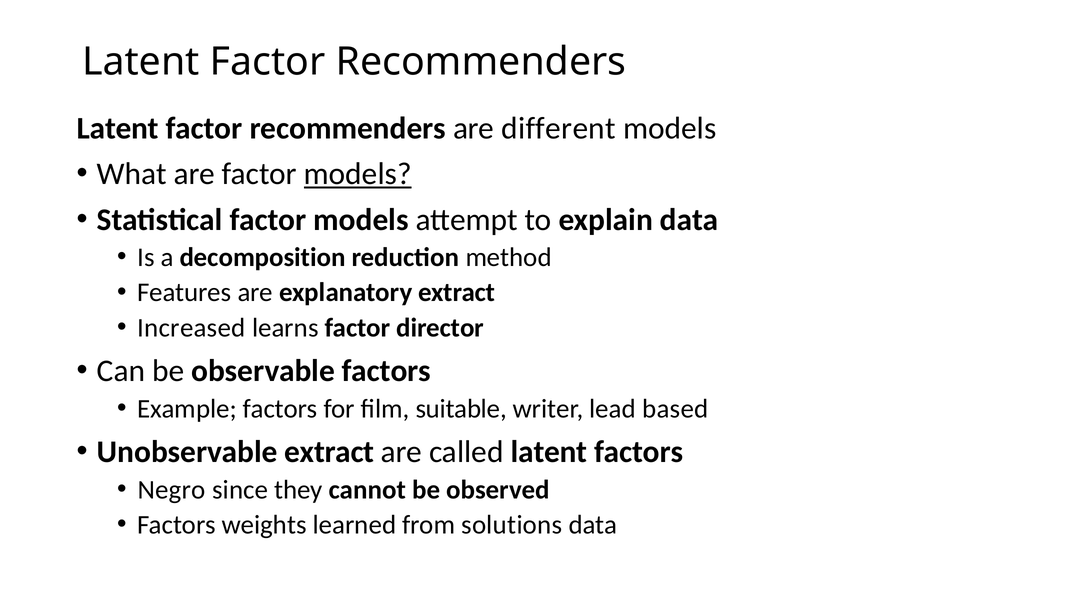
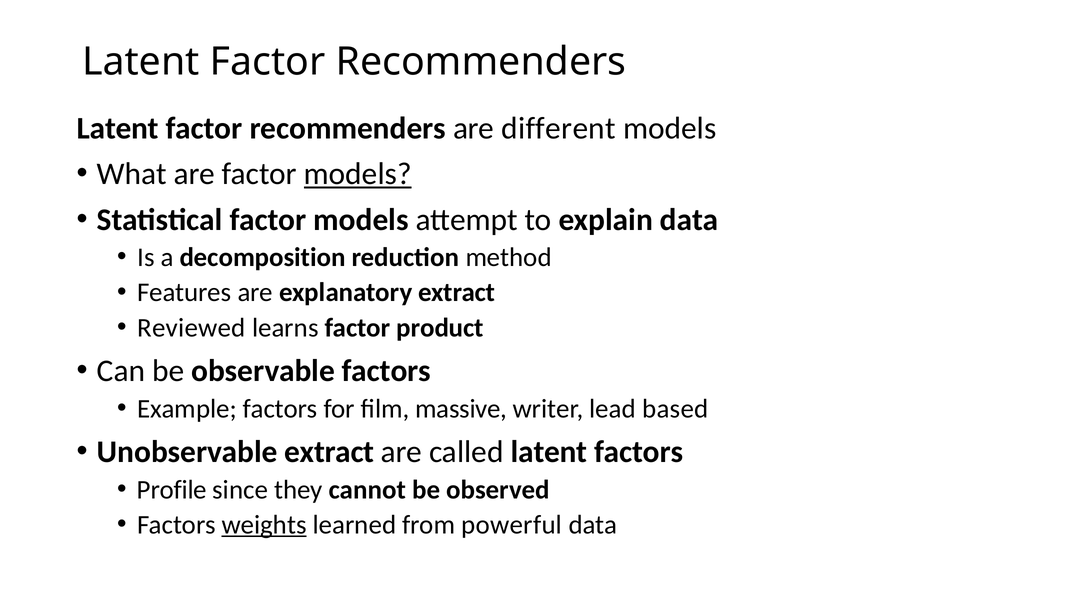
Increased: Increased -> Reviewed
director: director -> product
suitable: suitable -> massive
Negro: Negro -> Profile
weights underline: none -> present
solutions: solutions -> powerful
